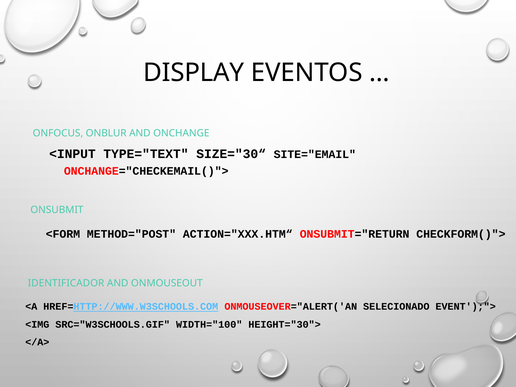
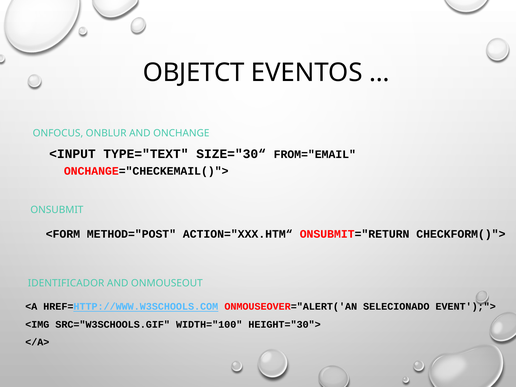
DISPLAY: DISPLAY -> OBJETCT
SITE="EMAIL: SITE="EMAIL -> FROM="EMAIL
